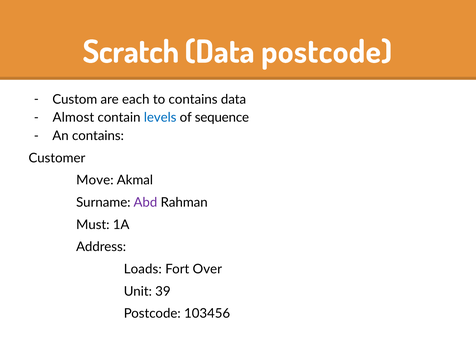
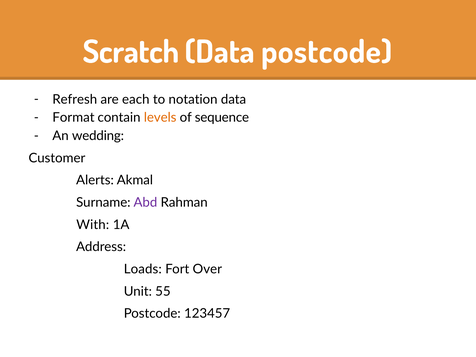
Custom: Custom -> Refresh
to contains: contains -> notation
Almost: Almost -> Format
levels colour: blue -> orange
An contains: contains -> wedding
Move: Move -> Alerts
Must: Must -> With
39: 39 -> 55
103456: 103456 -> 123457
